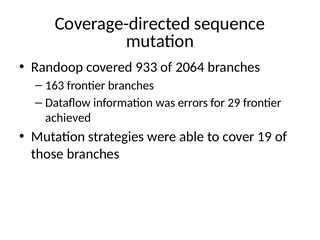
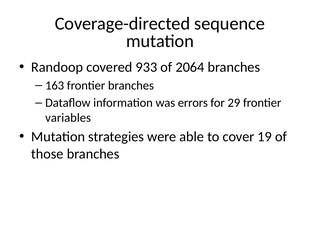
achieved: achieved -> variables
